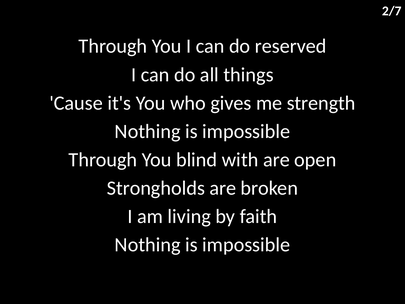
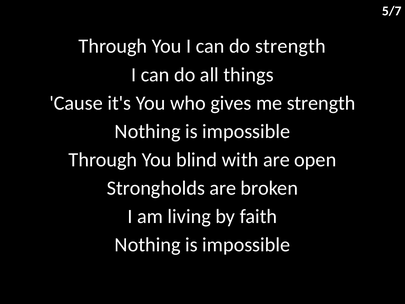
2/7: 2/7 -> 5/7
do reserved: reserved -> strength
